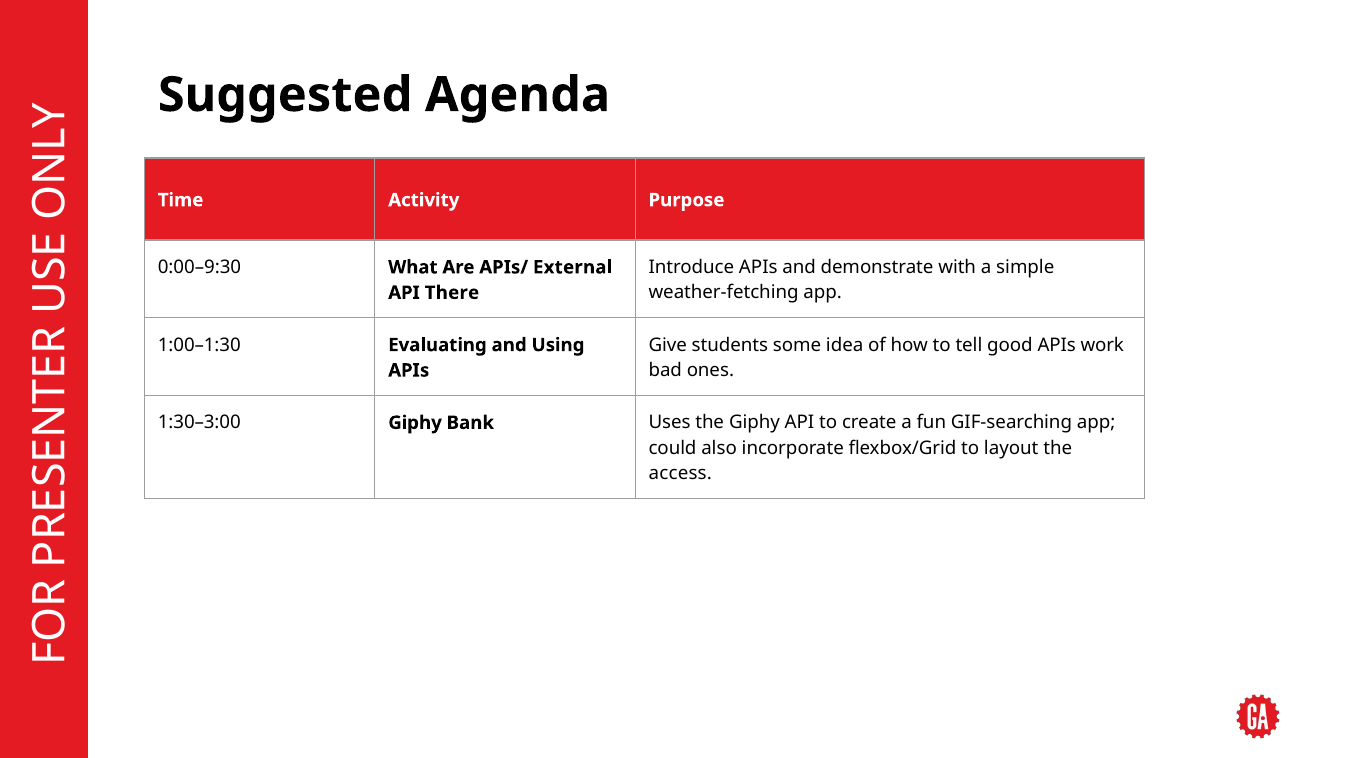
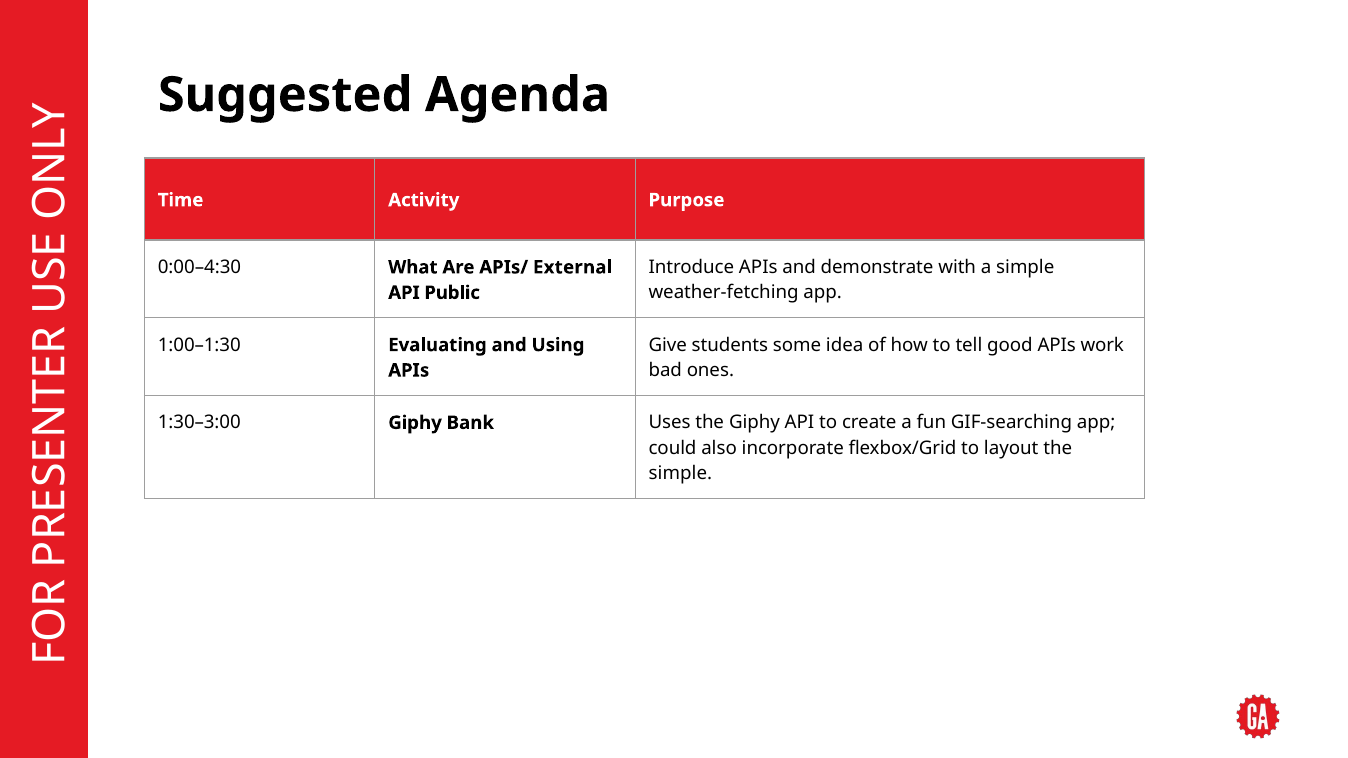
0:00–9:30: 0:00–9:30 -> 0:00–4:30
There: There -> Public
access at (680, 474): access -> simple
